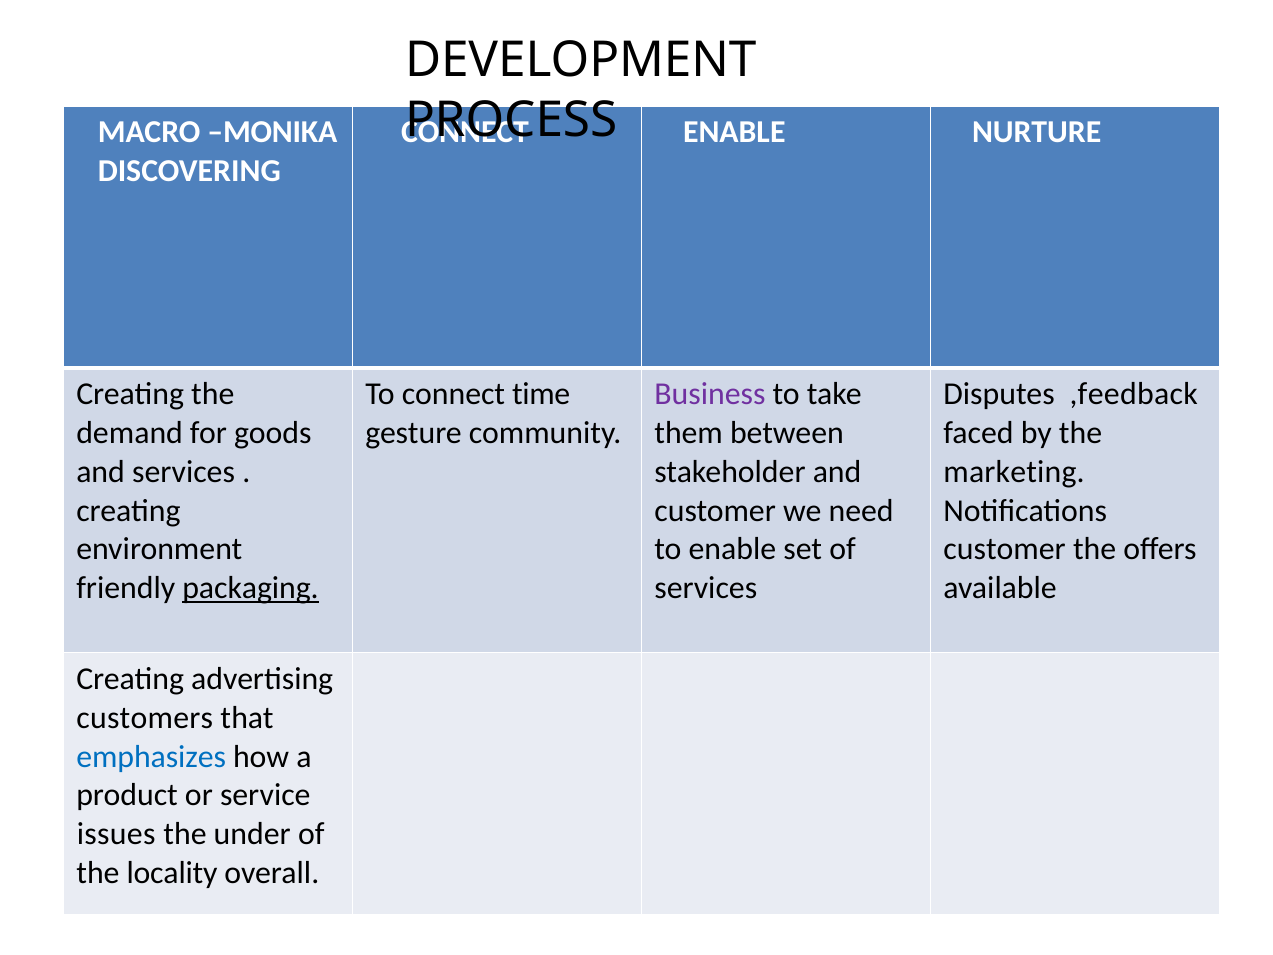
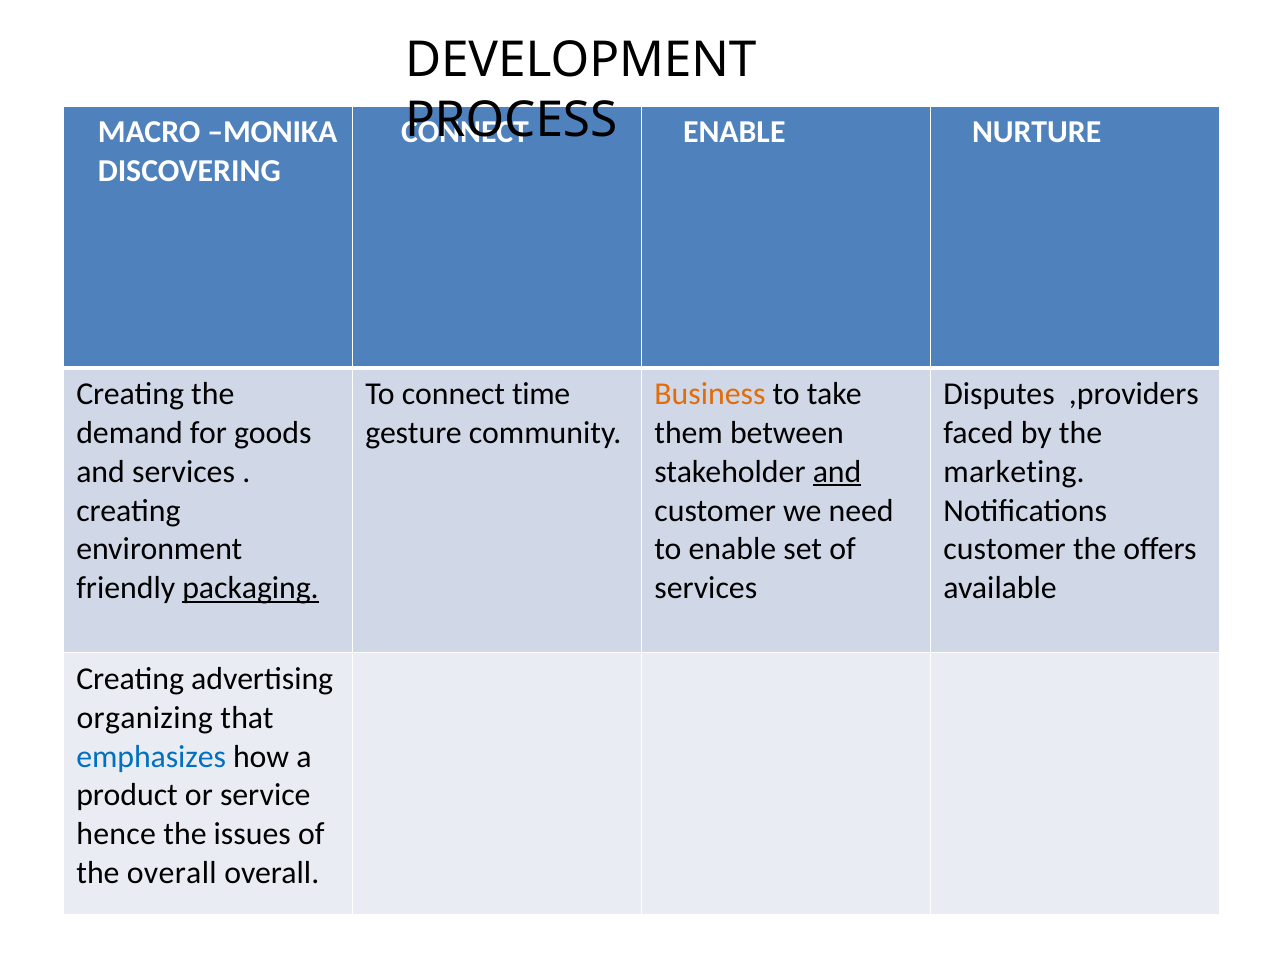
Business colour: purple -> orange
,feedback: ,feedback -> ,providers
and at (837, 472) underline: none -> present
customers: customers -> organizing
issues: issues -> hence
under: under -> issues
the locality: locality -> overall
